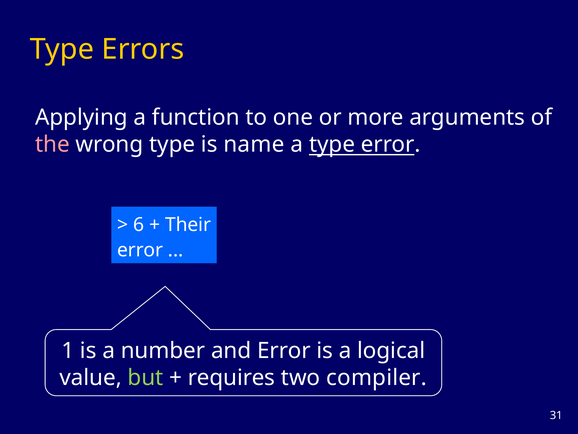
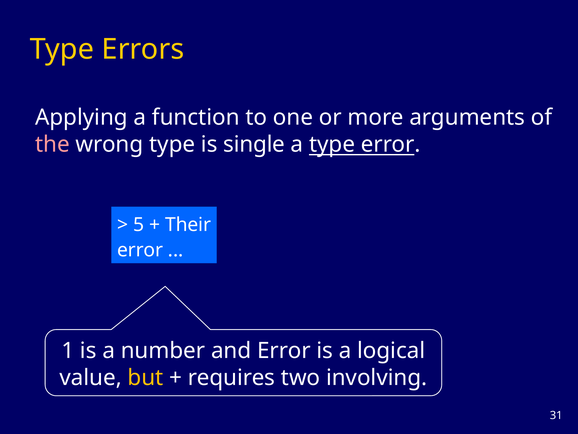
name: name -> single
6: 6 -> 5
but colour: light green -> yellow
compiler: compiler -> involving
